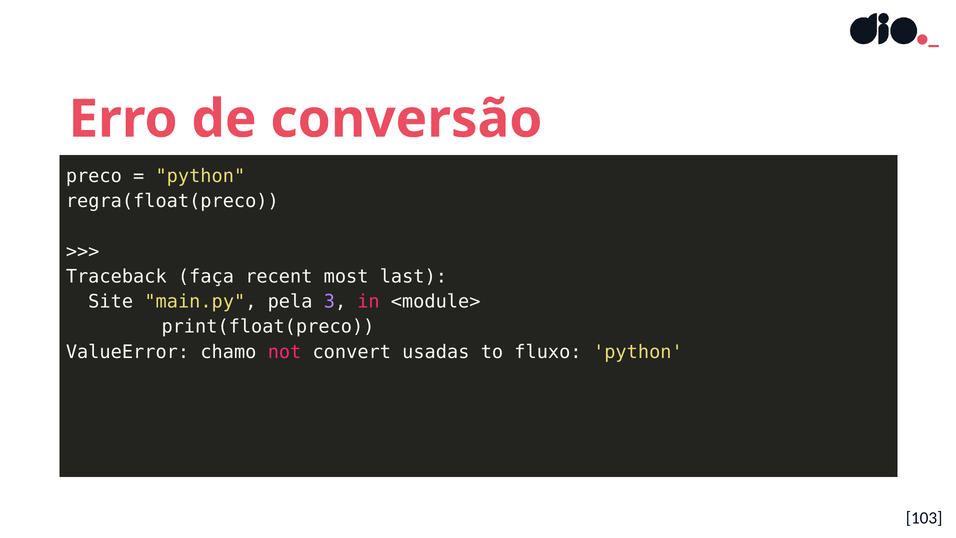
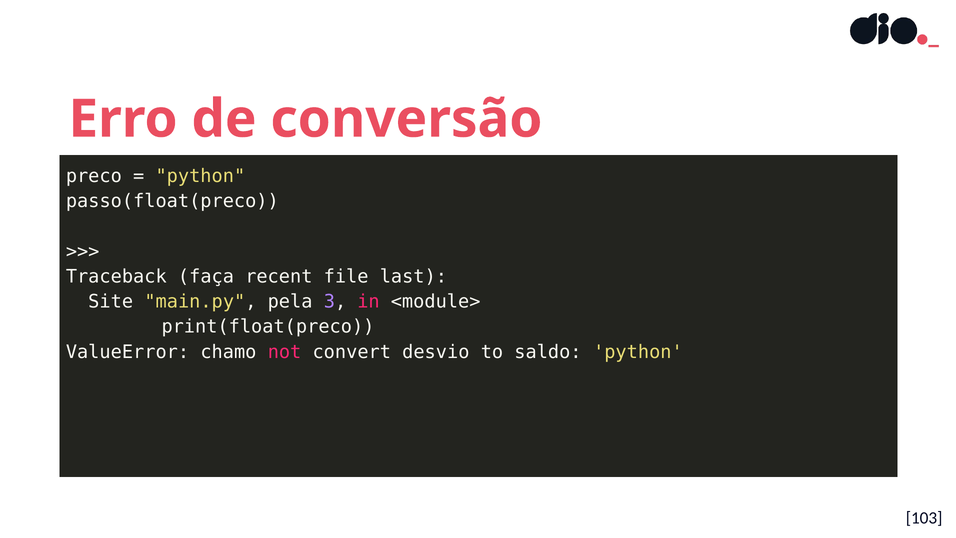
regra(float(preco: regra(float(preco -> passo(float(preco
most: most -> file
usadas: usadas -> desvio
fluxo: fluxo -> saldo
